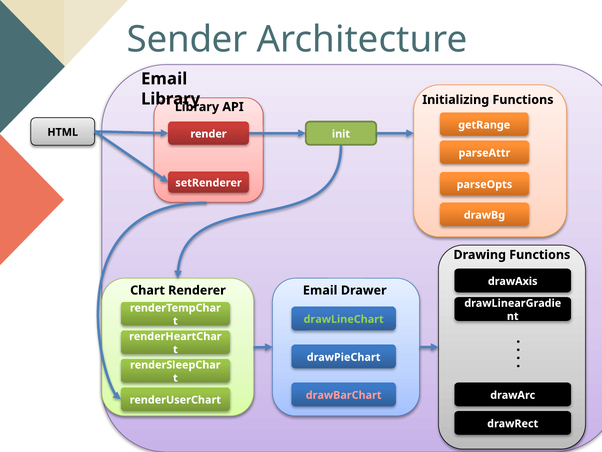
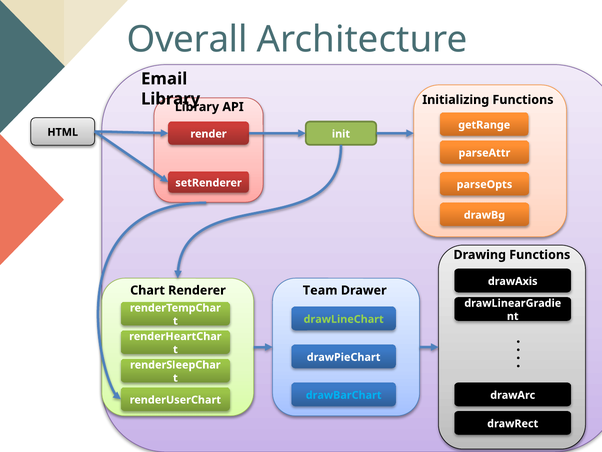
Sender: Sender -> Overall
Email at (320, 290): Email -> Team
drawBarChart colour: pink -> light blue
